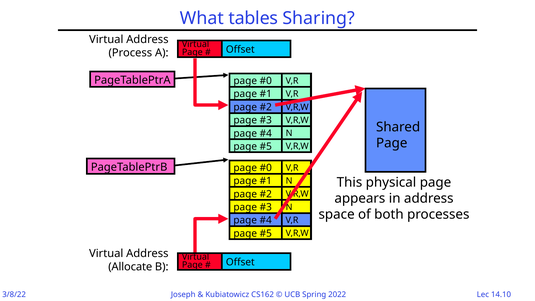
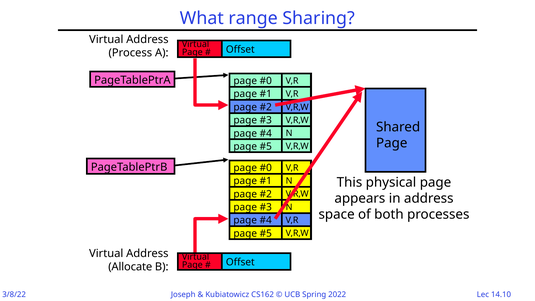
tables: tables -> range
